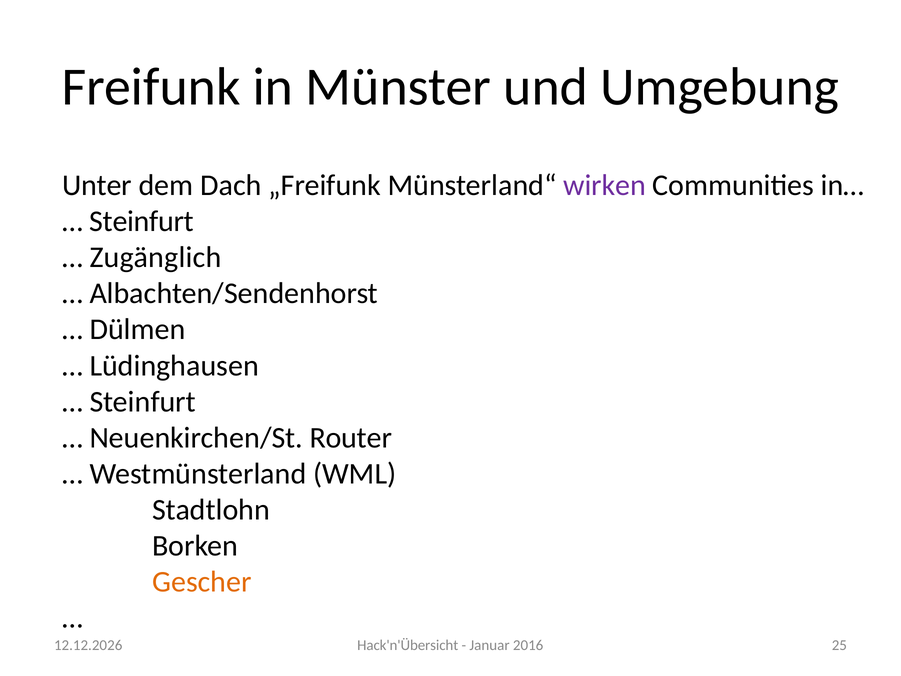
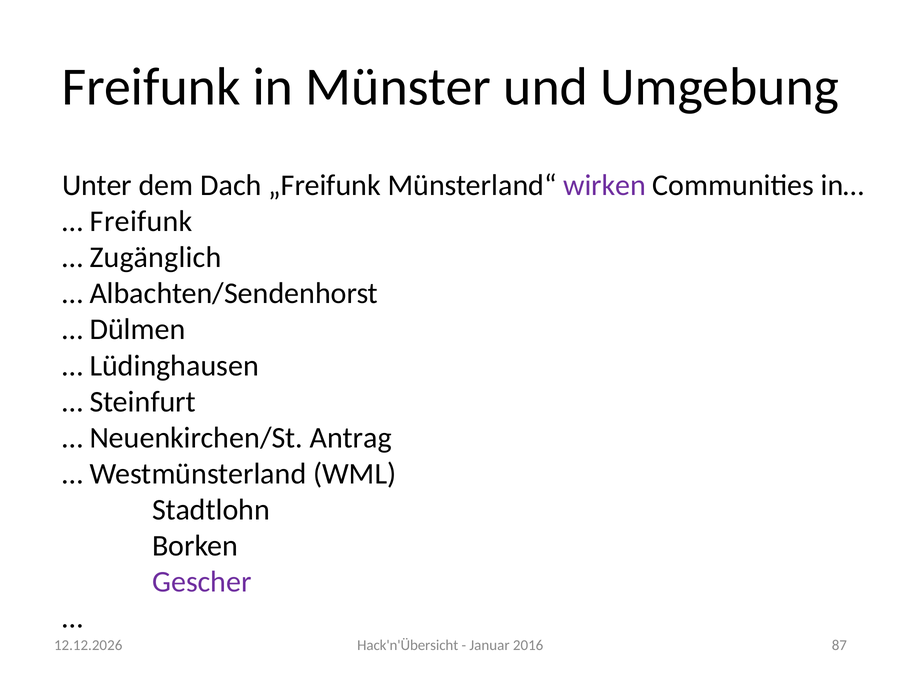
Steinfurt at (142, 221): Steinfurt -> Freifunk
Router: Router -> Antrag
Gescher colour: orange -> purple
25: 25 -> 87
